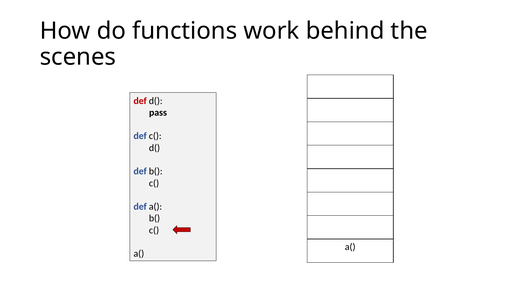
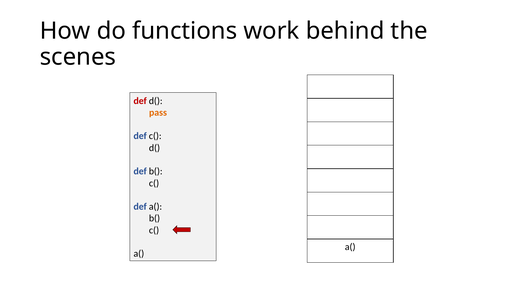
pass colour: black -> orange
